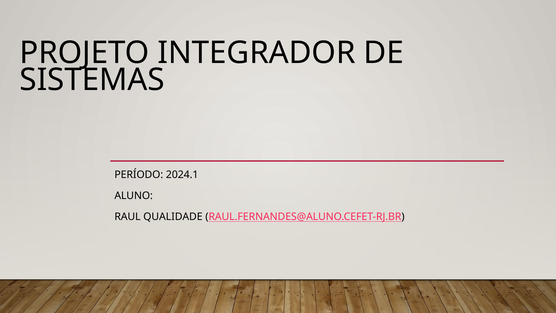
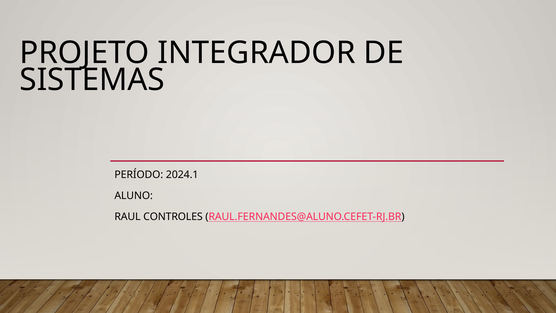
QUALIDADE: QUALIDADE -> CONTROLES
